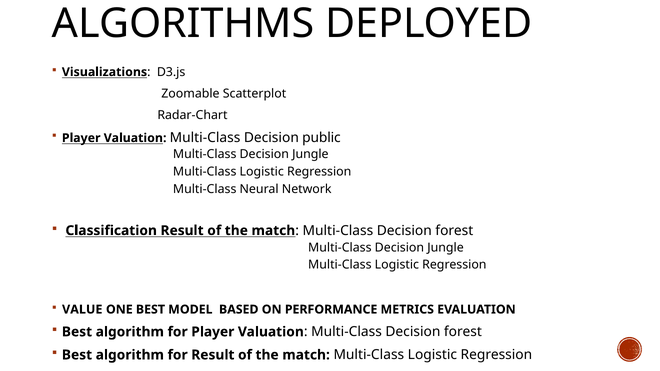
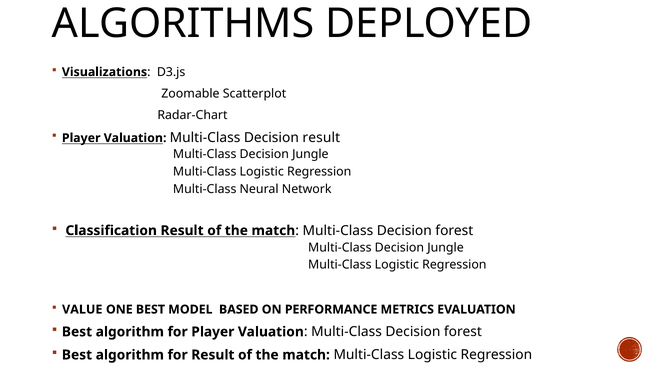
Decision public: public -> result
